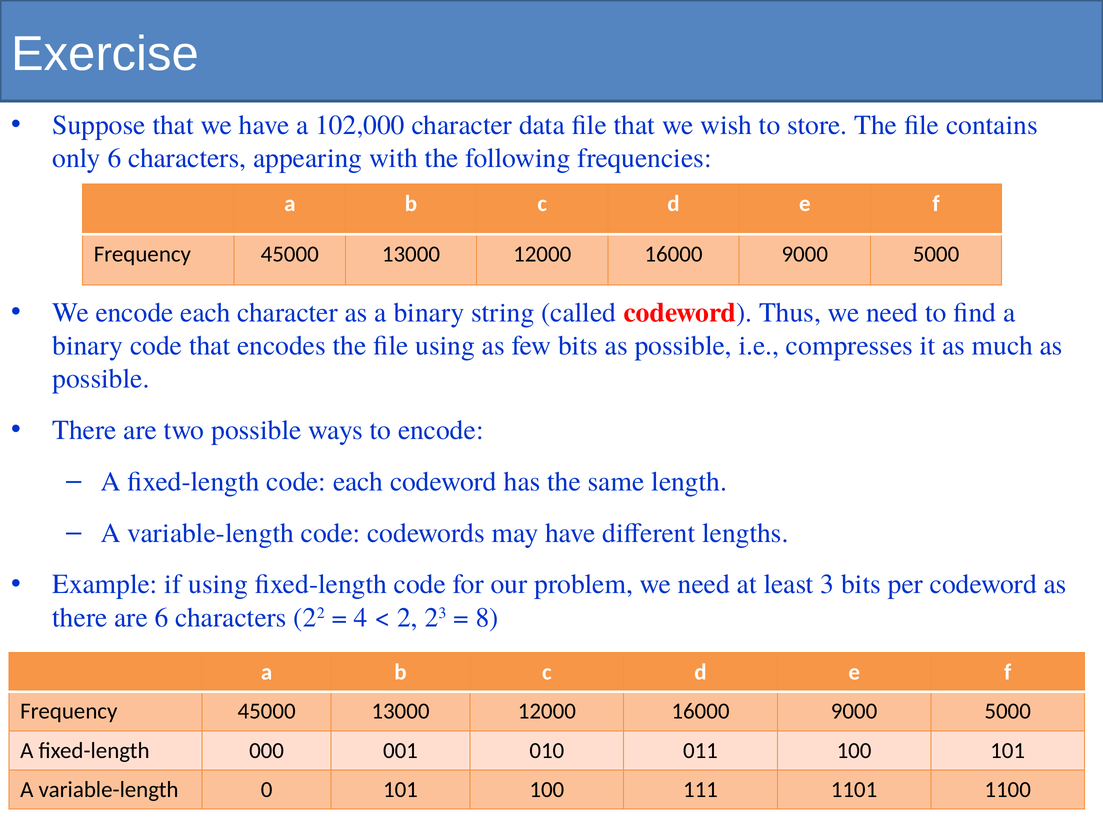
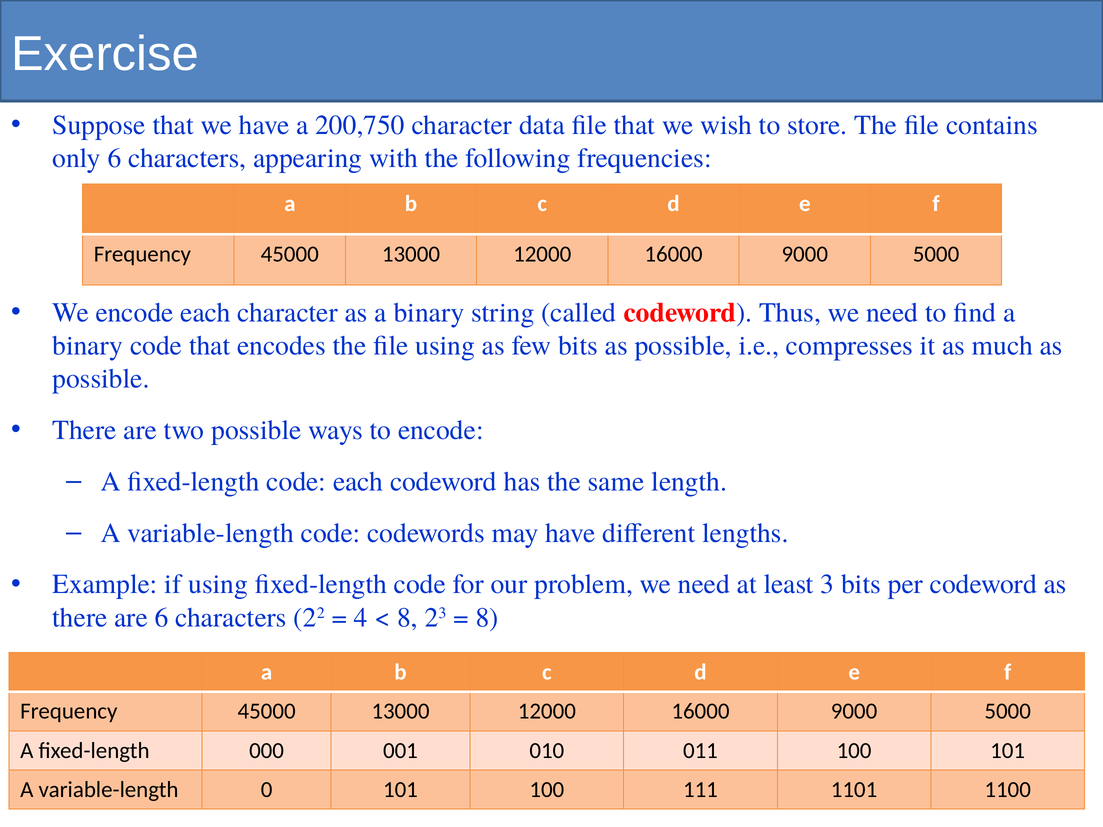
102,000: 102,000 -> 200,750
2 at (407, 618): 2 -> 8
